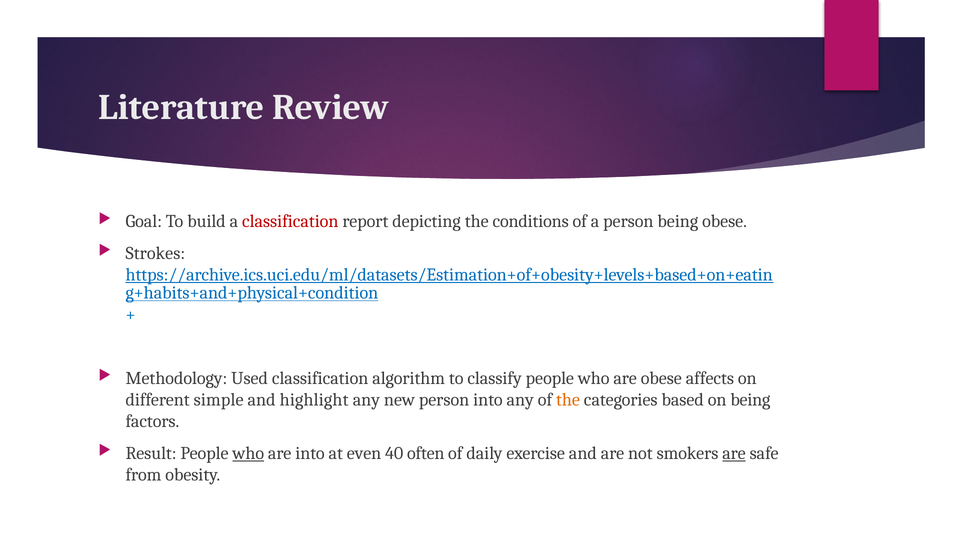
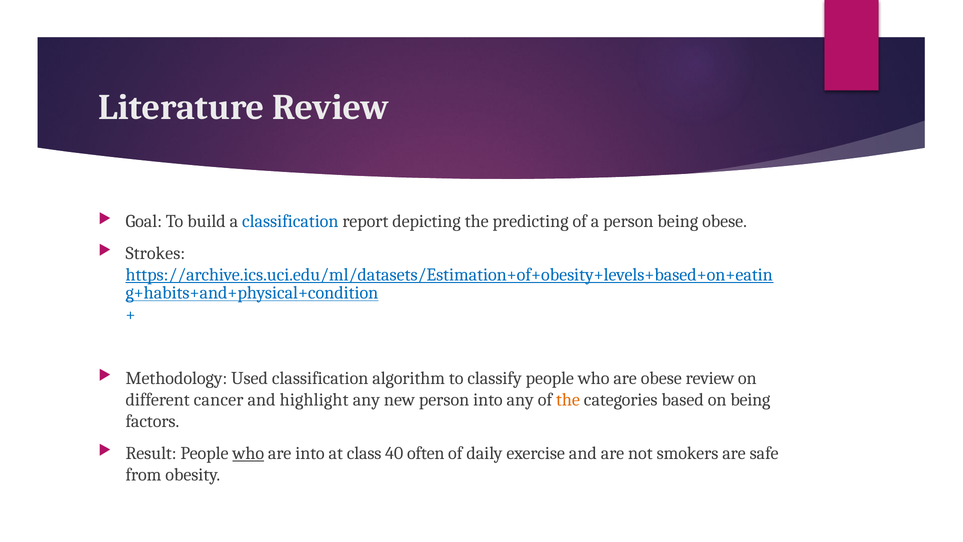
classification at (290, 221) colour: red -> blue
conditions: conditions -> predicting
obese affects: affects -> review
simple: simple -> cancer
even: even -> class
are at (734, 453) underline: present -> none
